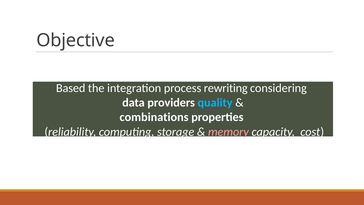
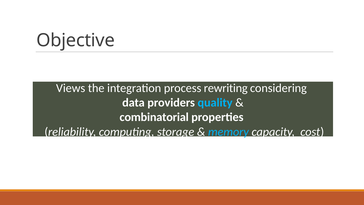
Based: Based -> Views
combinations: combinations -> combinatorial
memory colour: pink -> light blue
